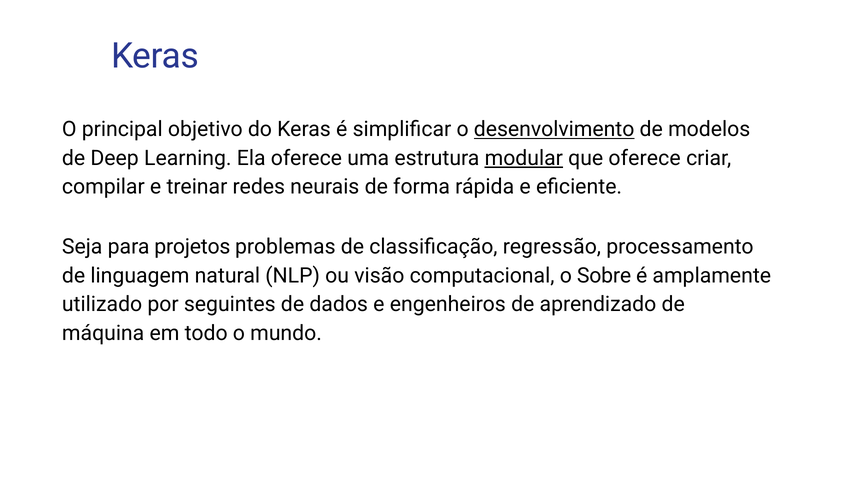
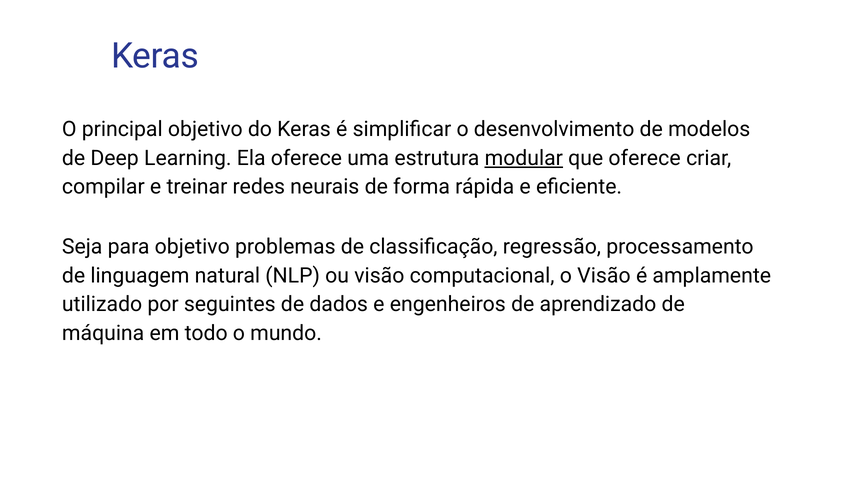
desenvolvimento underline: present -> none
para projetos: projetos -> objetivo
o Sobre: Sobre -> Visão
